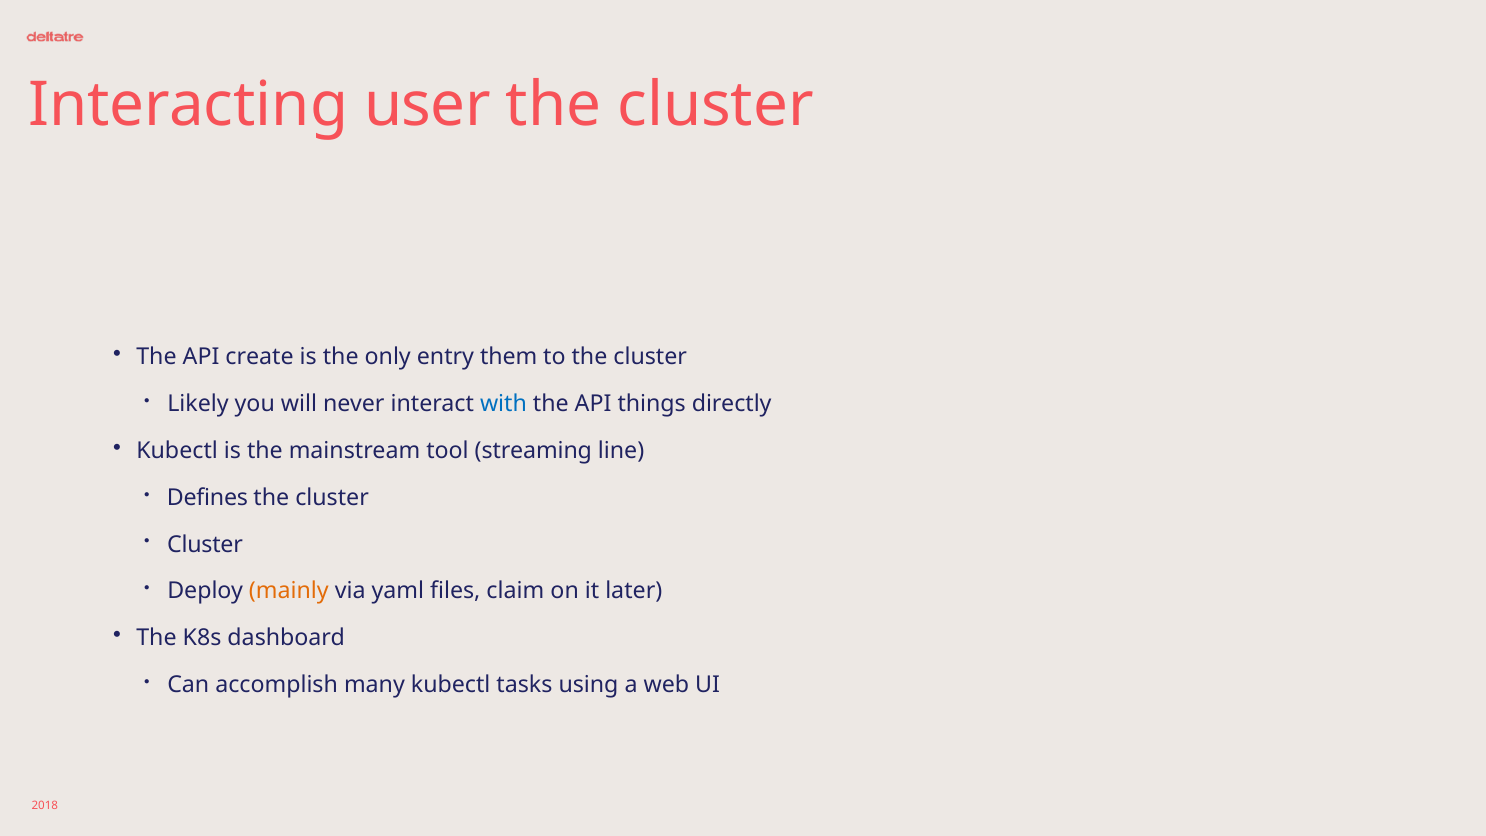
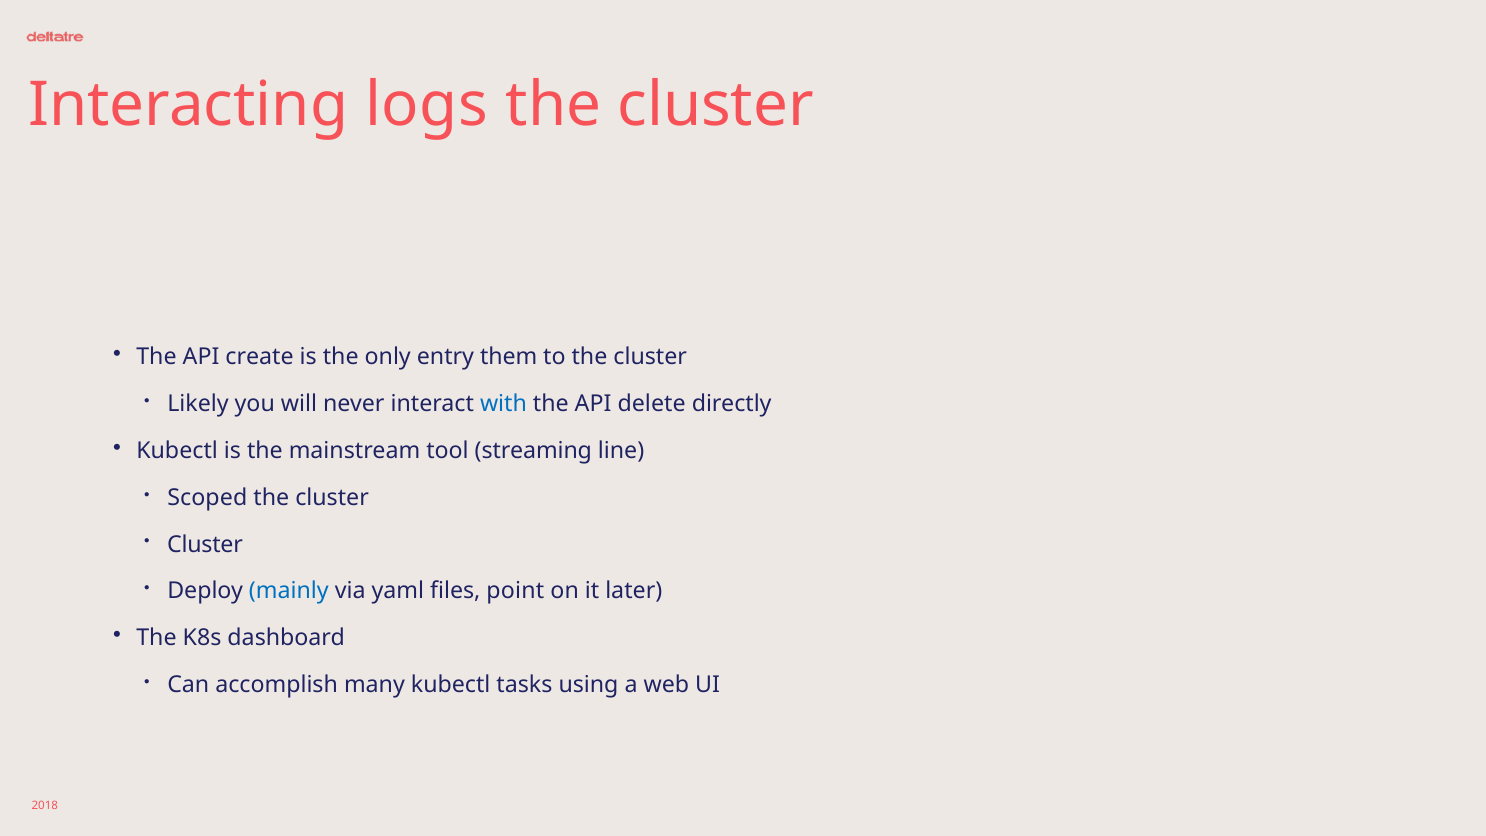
user: user -> logs
things: things -> delete
Defines: Defines -> Scoped
mainly colour: orange -> blue
claim: claim -> point
